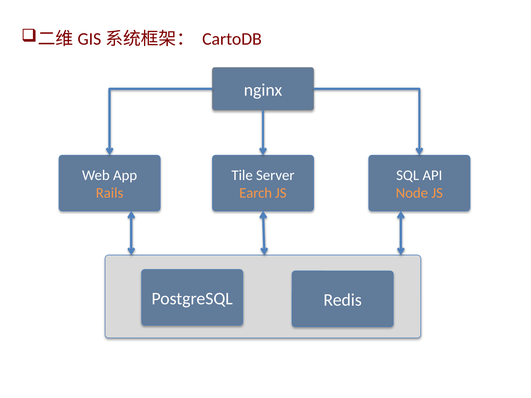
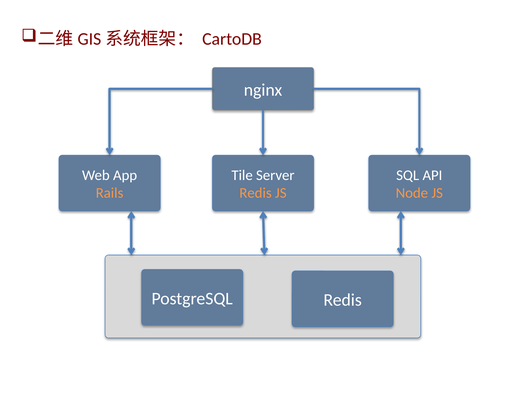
Earch at (256, 193): Earch -> Redis
